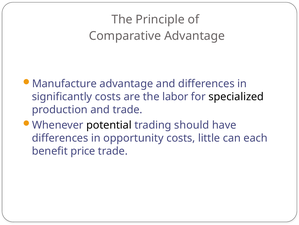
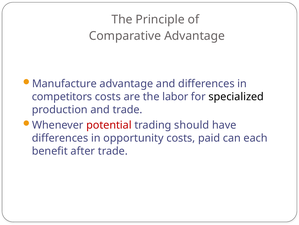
significantly: significantly -> competitors
potential colour: black -> red
little: little -> paid
price: price -> after
